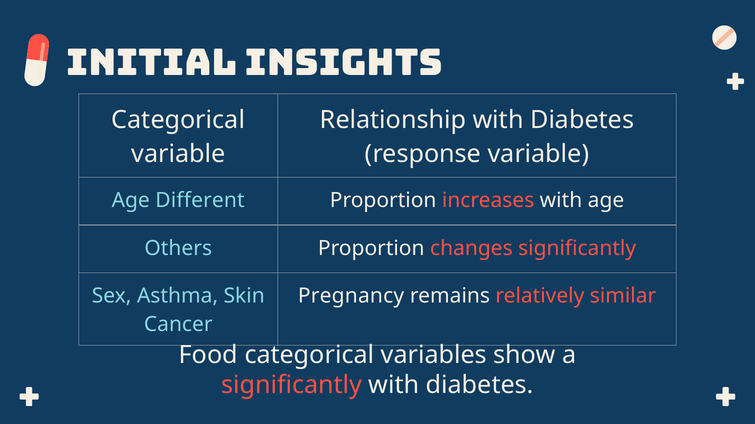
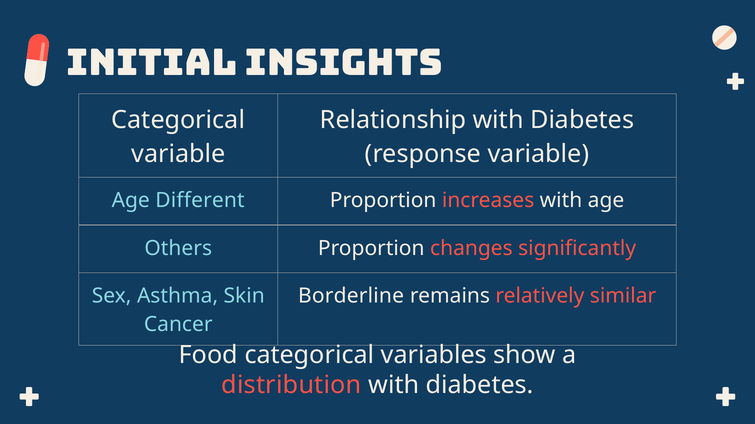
Pregnancy: Pregnancy -> Borderline
significantly at (292, 386): significantly -> distribution
